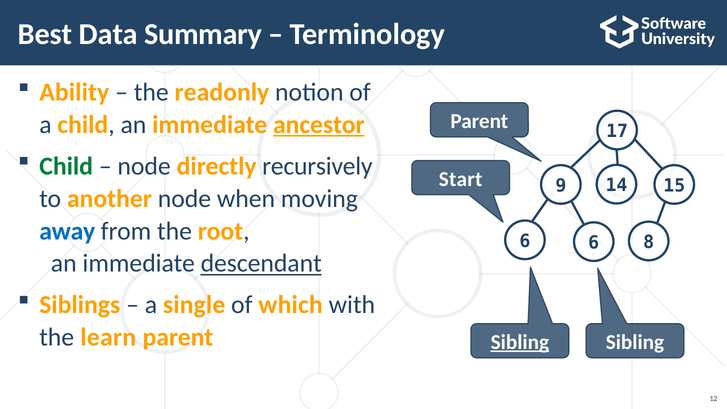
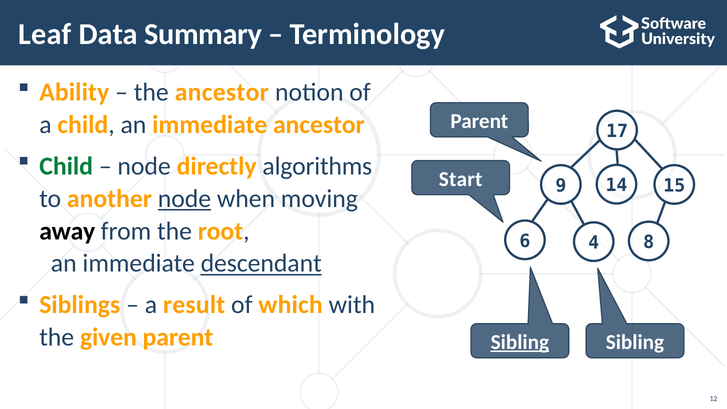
Best: Best -> Leaf
the readonly: readonly -> ancestor
ancestor at (319, 125) underline: present -> none
recursively: recursively -> algorithms
node at (184, 199) underline: none -> present
away colour: blue -> black
6 6: 6 -> 4
single: single -> result
learn: learn -> given
